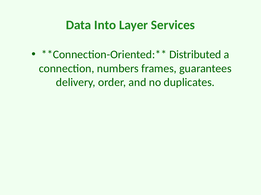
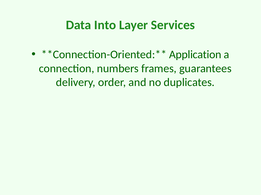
Distributed: Distributed -> Application
